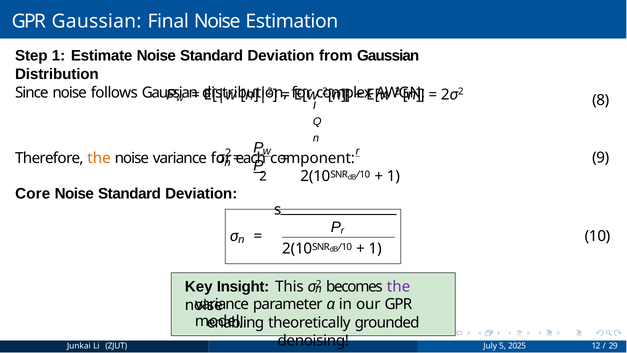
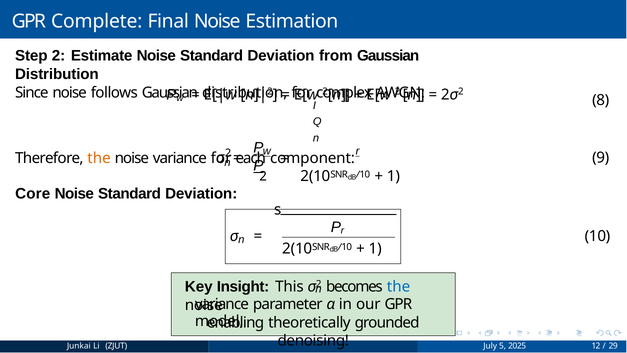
GPR Gaussian: Gaussian -> Complete
Step 1: 1 -> 2
the at (399, 286) colour: purple -> blue
